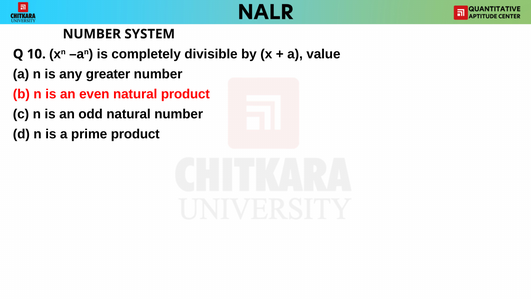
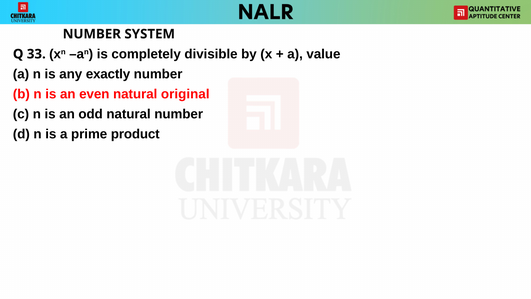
10: 10 -> 33
greater: greater -> exactly
natural product: product -> original
